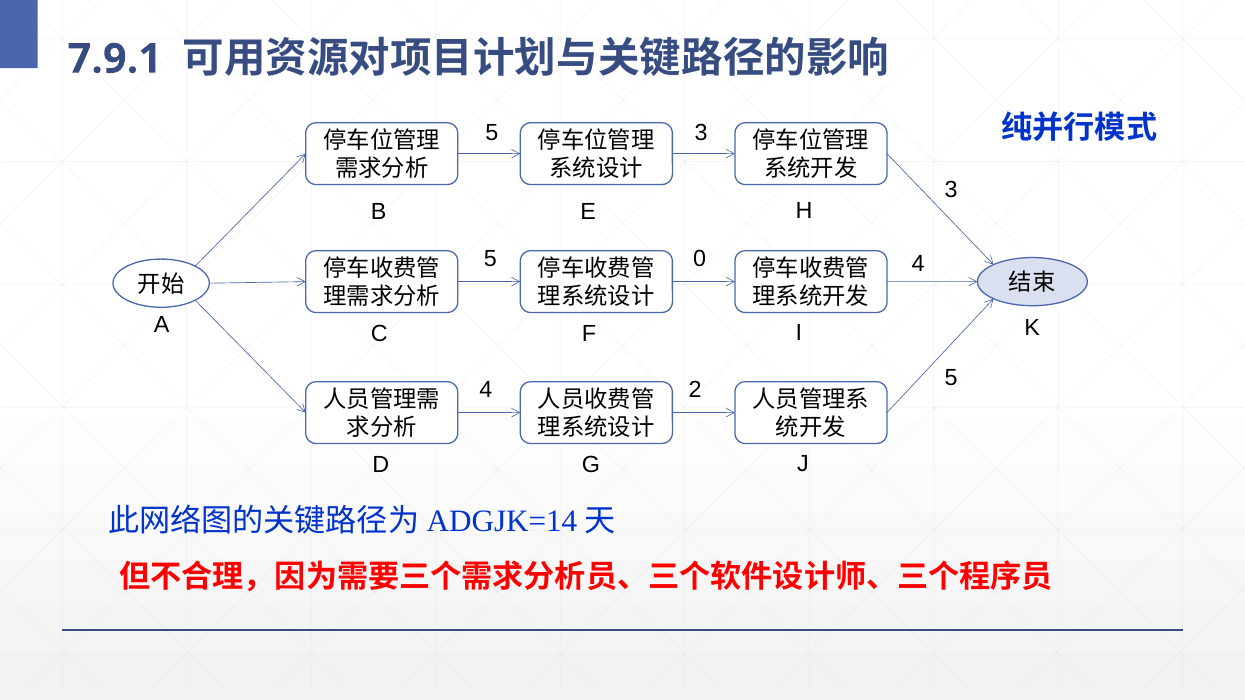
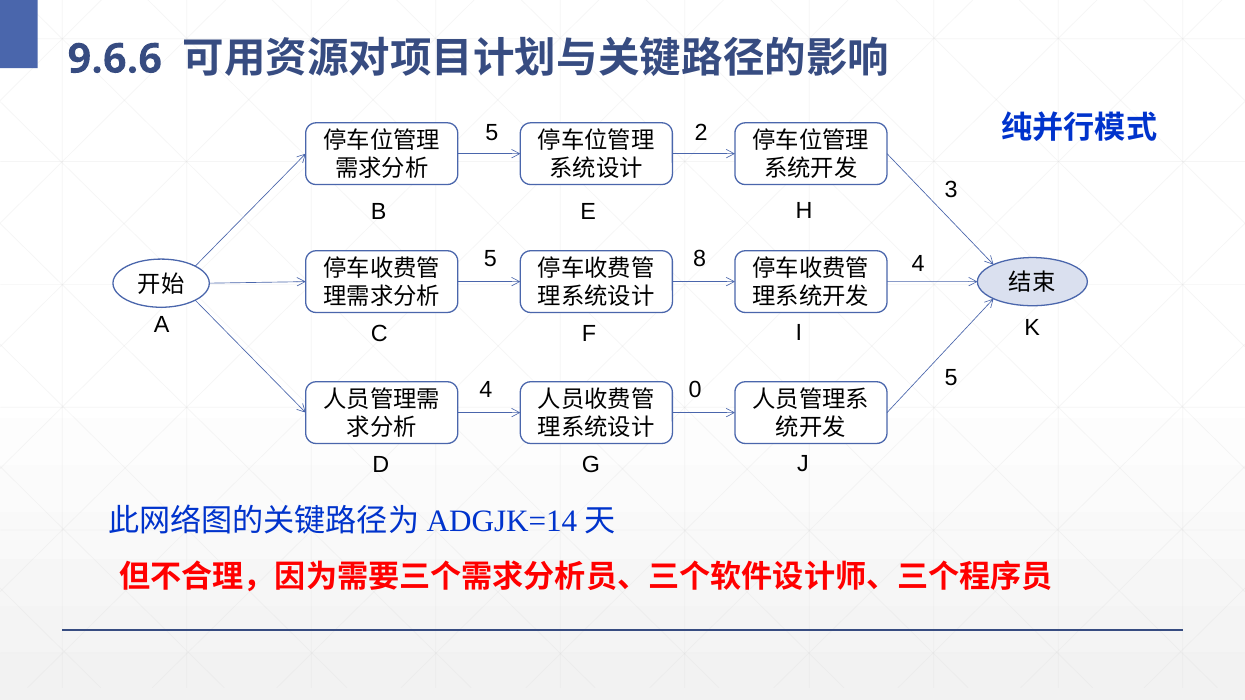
7.9.1: 7.9.1 -> 9.6.6
5 3: 3 -> 2
0: 0 -> 8
2: 2 -> 0
